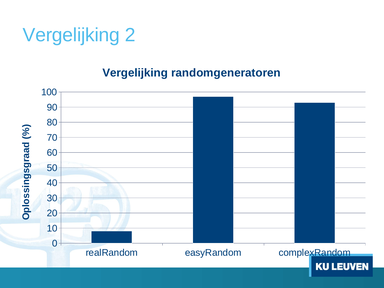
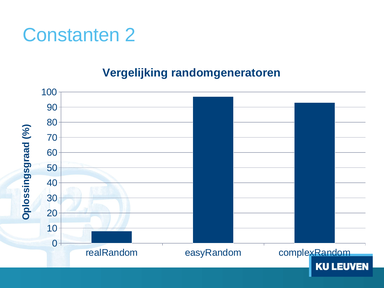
Vergelijking at (71, 35): Vergelijking -> Constanten
